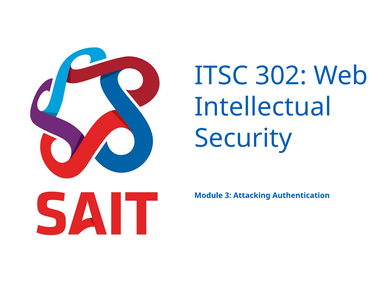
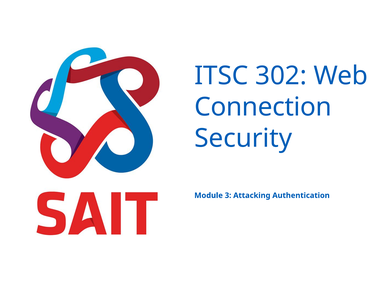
Intellectual: Intellectual -> Connection
